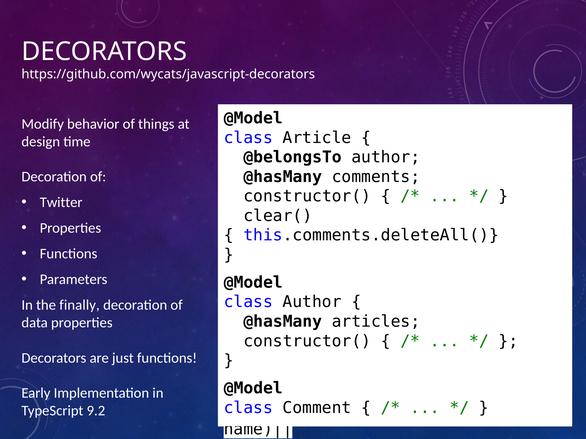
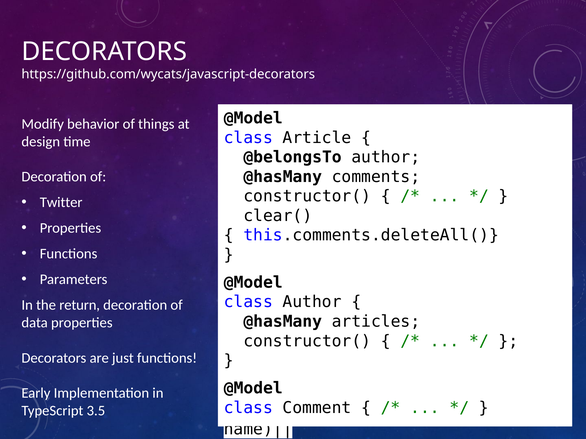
the finally: finally -> return
9.2: 9.2 -> 3.5
